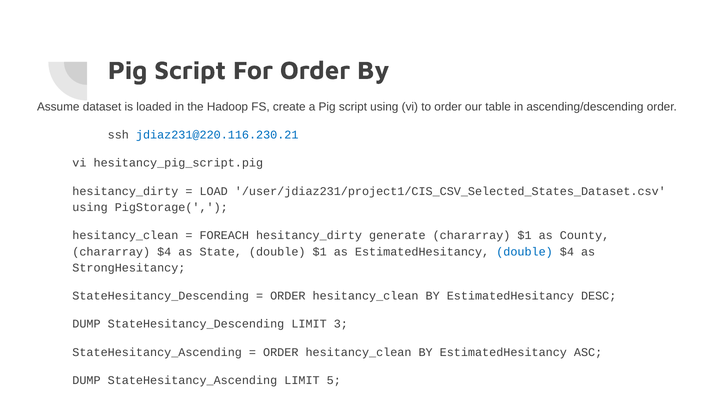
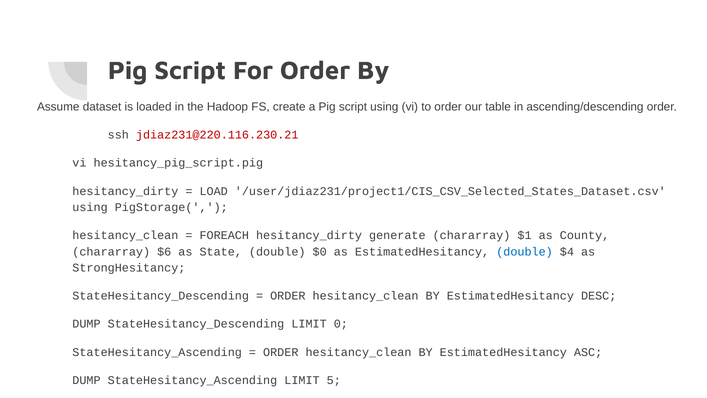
jdiaz231@220.116.230.21 colour: blue -> red
chararray $4: $4 -> $6
double $1: $1 -> $0
3: 3 -> 0
